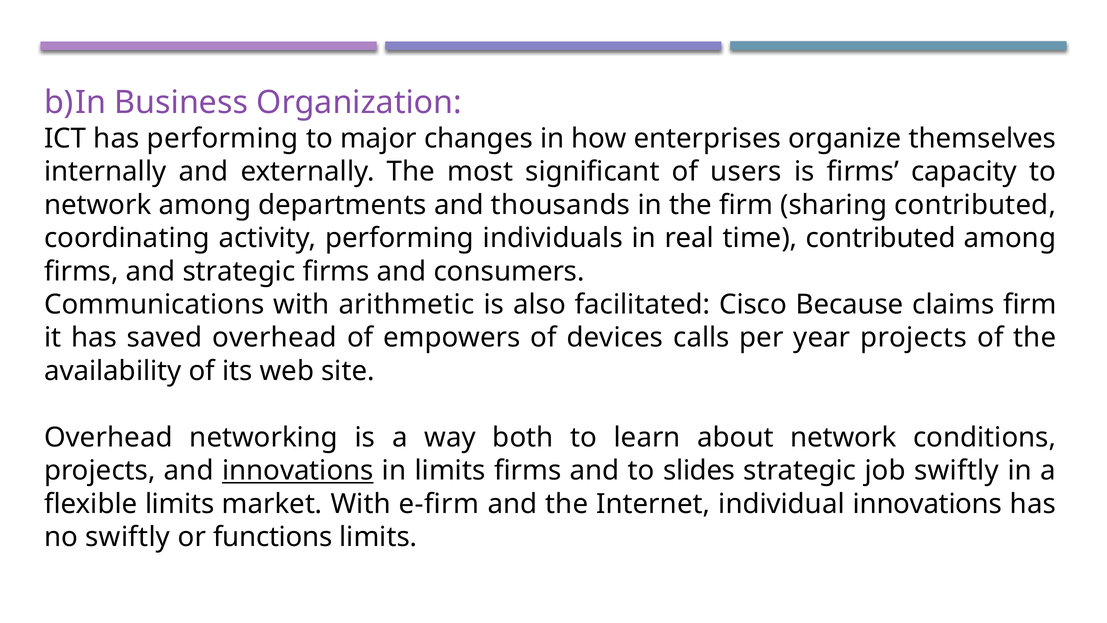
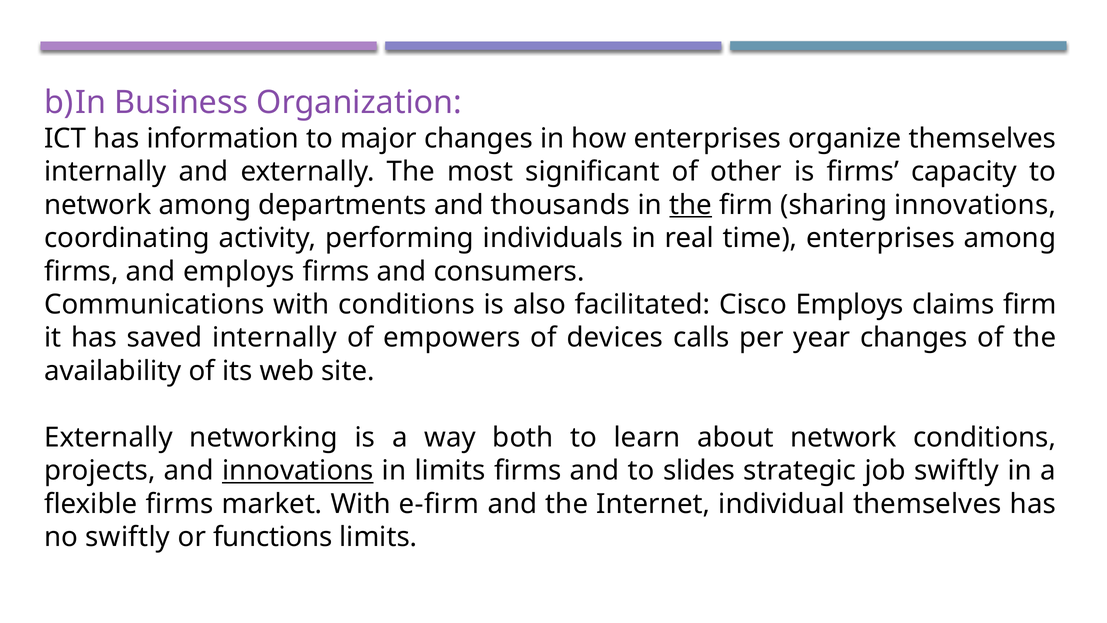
has performing: performing -> information
users: users -> other
the at (691, 205) underline: none -> present
sharing contributed: contributed -> innovations
time contributed: contributed -> enterprises
and strategic: strategic -> employs
with arithmetic: arithmetic -> conditions
Cisco Because: Because -> Employs
saved overhead: overhead -> internally
year projects: projects -> changes
Overhead at (108, 437): Overhead -> Externally
flexible limits: limits -> firms
individual innovations: innovations -> themselves
